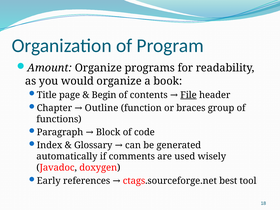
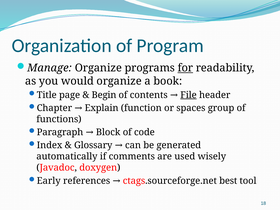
Amount: Amount -> Manage
for underline: none -> present
Outline: Outline -> Explain
braces: braces -> spaces
